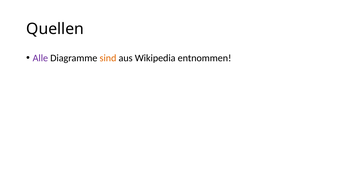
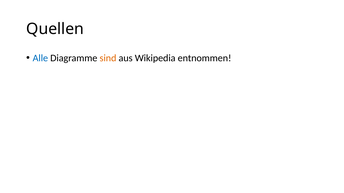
Alle colour: purple -> blue
